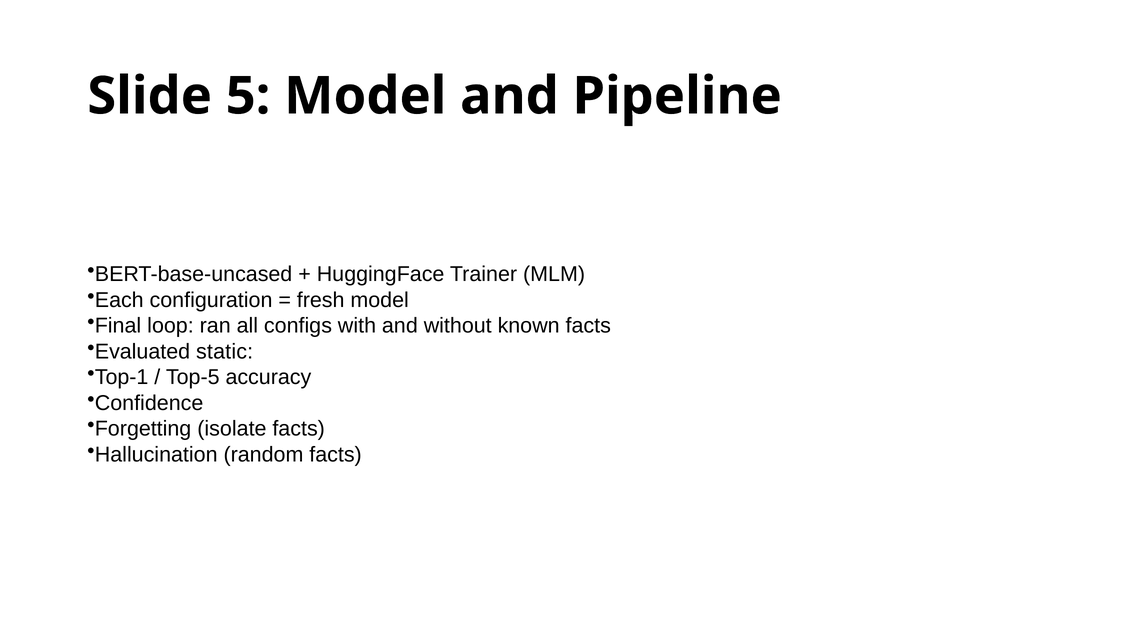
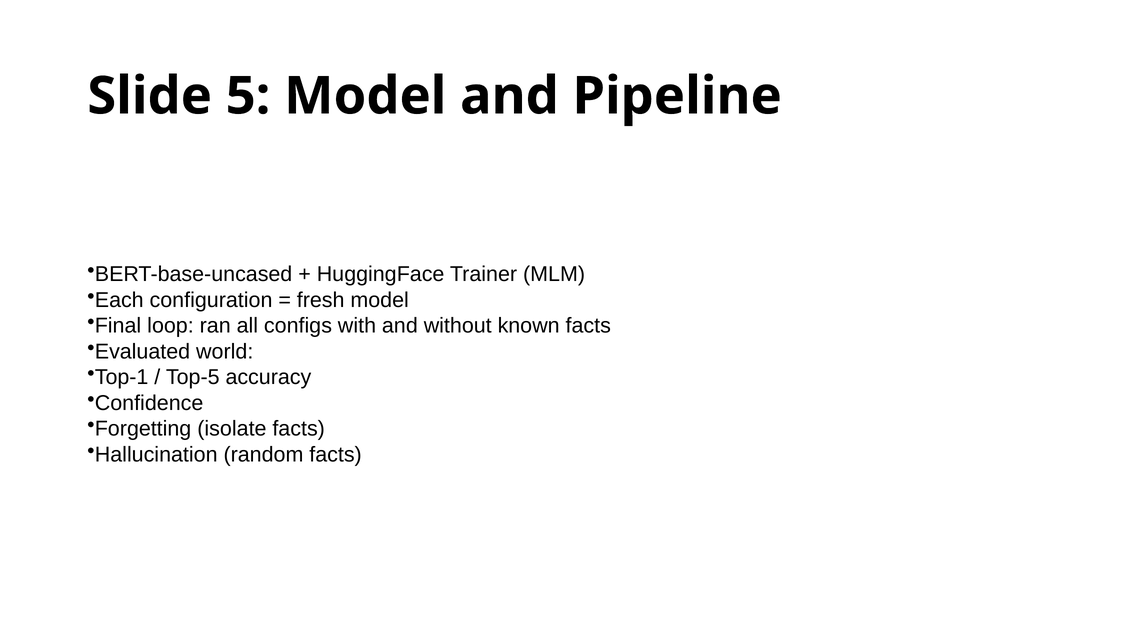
static: static -> world
